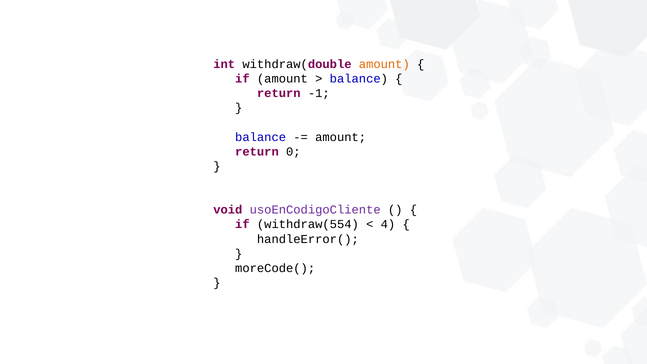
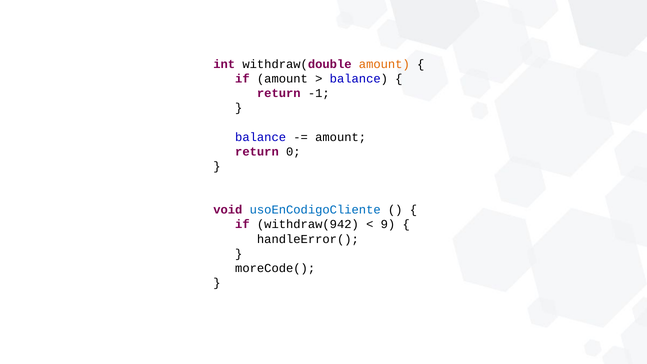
usoEnCodigoCliente colour: purple -> blue
withdraw(554: withdraw(554 -> withdraw(942
4: 4 -> 9
